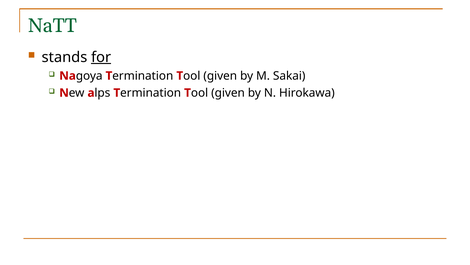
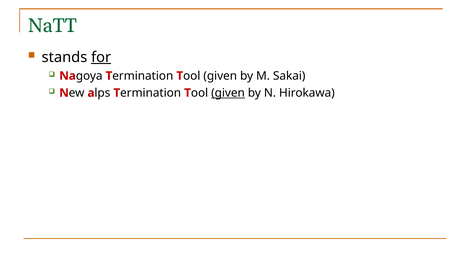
given at (228, 93) underline: none -> present
